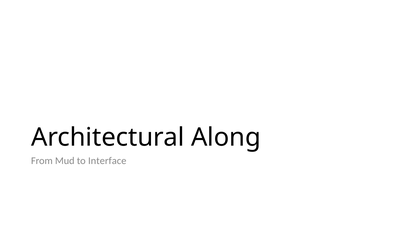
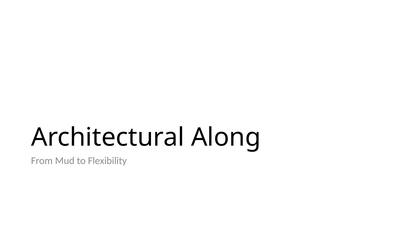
Interface: Interface -> Flexibility
